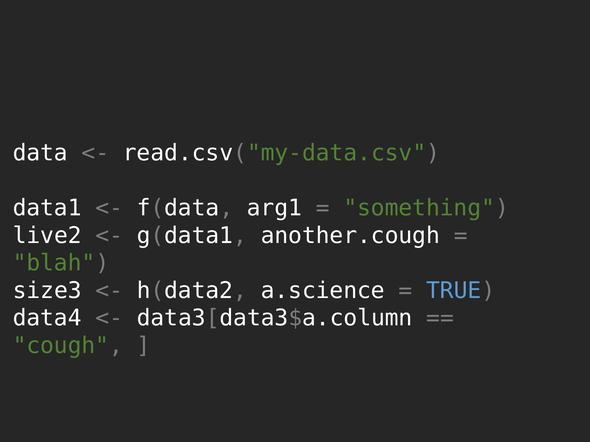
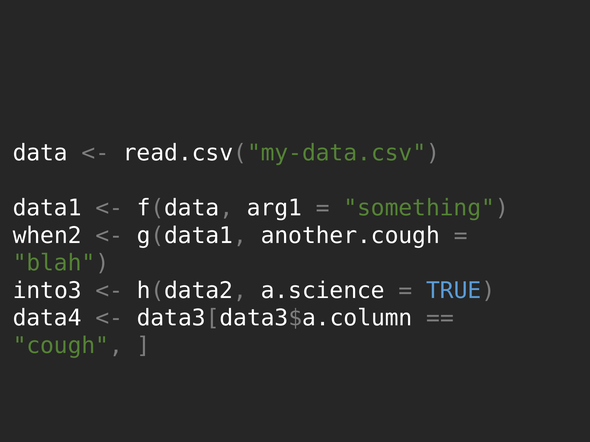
live2: live2 -> when2
size3: size3 -> into3
